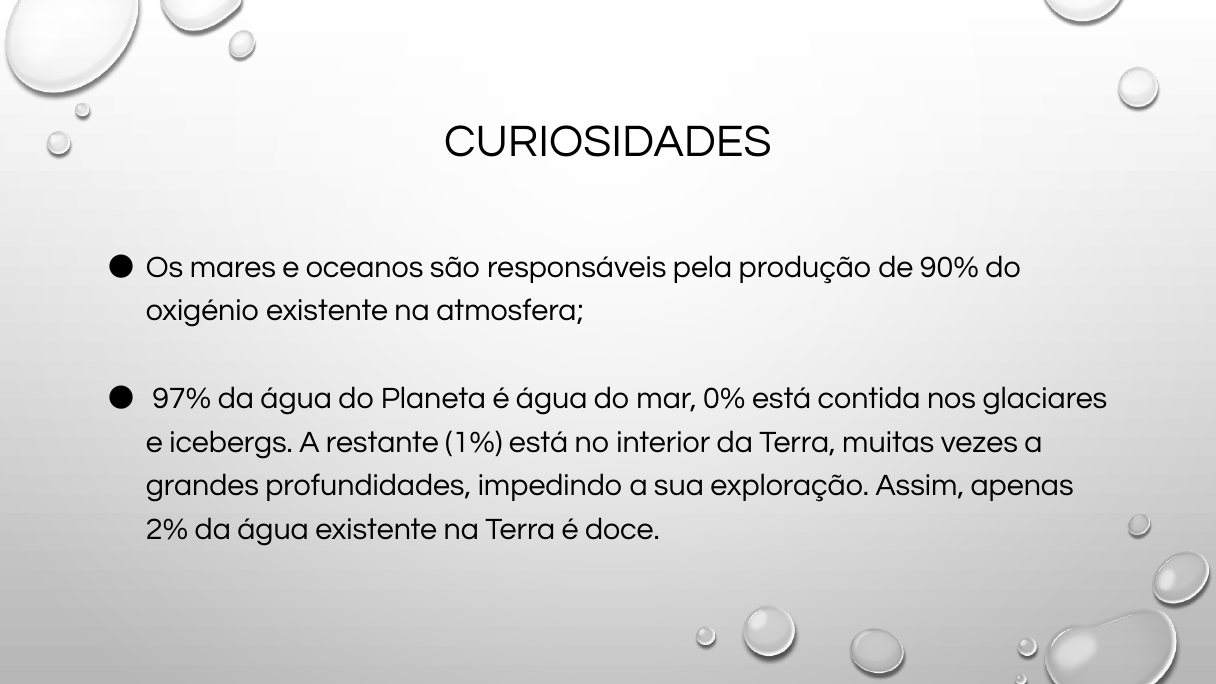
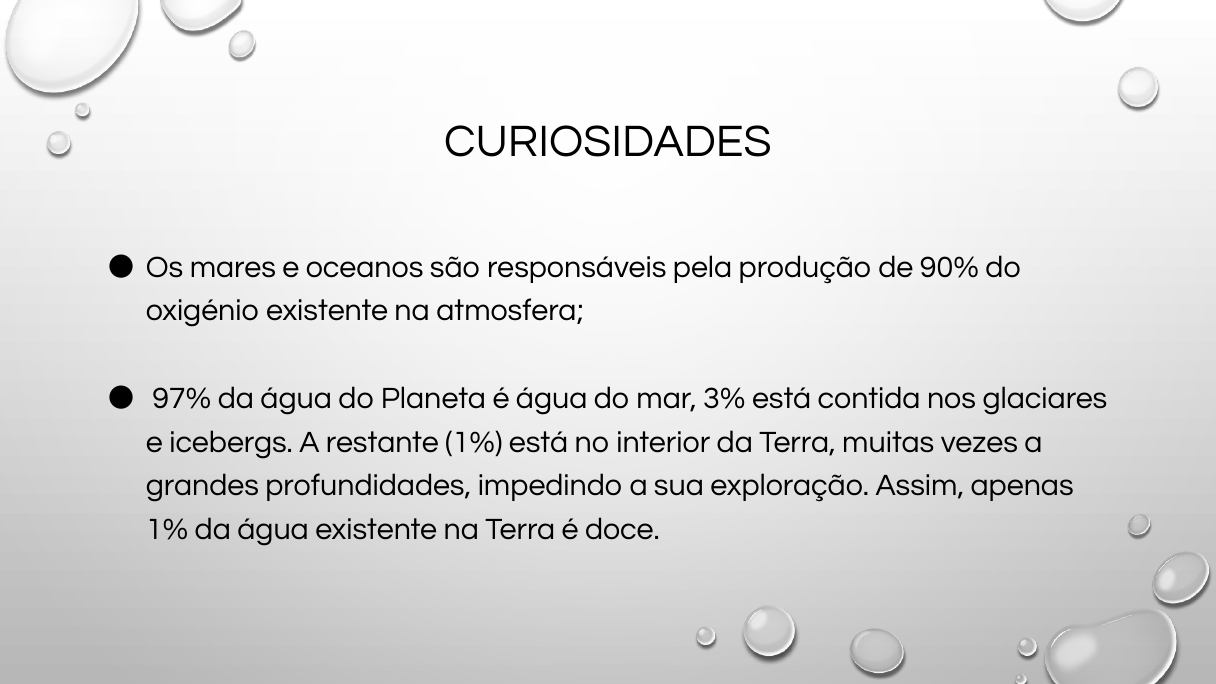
0%: 0% -> 3%
2% at (167, 530): 2% -> 1%
